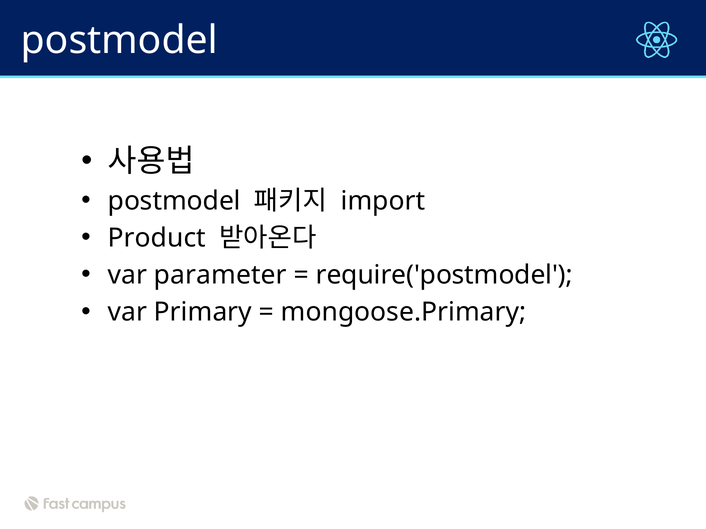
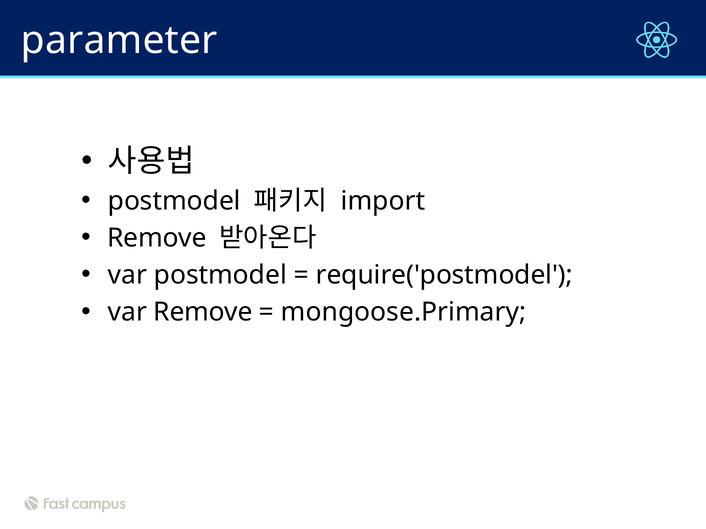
postmodel at (119, 41): postmodel -> parameter
Product at (157, 238): Product -> Remove
var parameter: parameter -> postmodel
var Primary: Primary -> Remove
